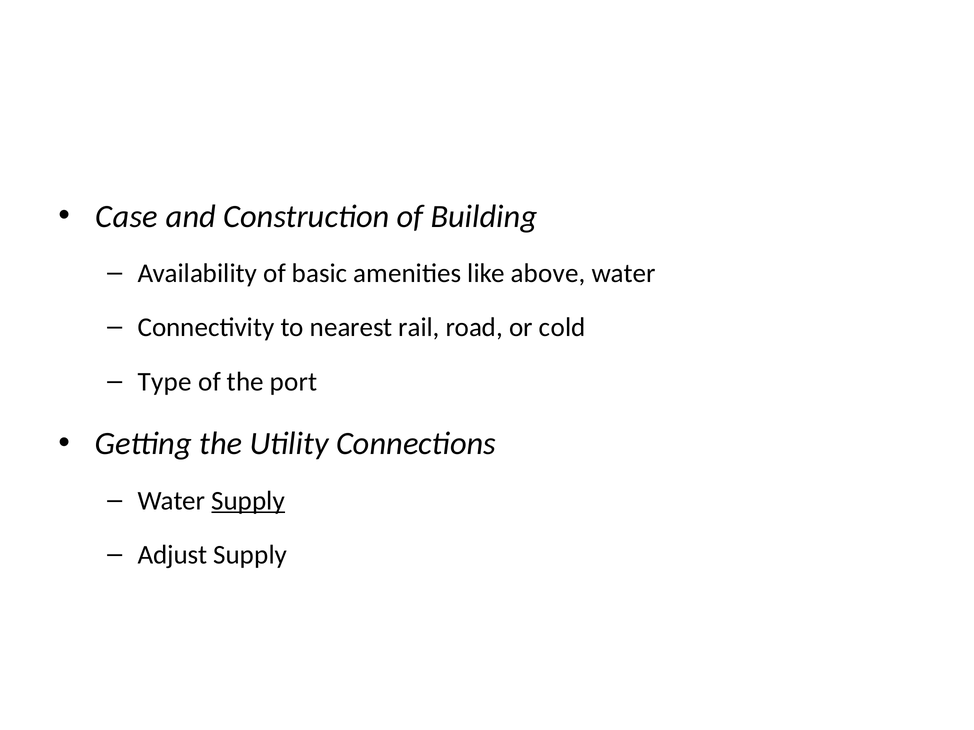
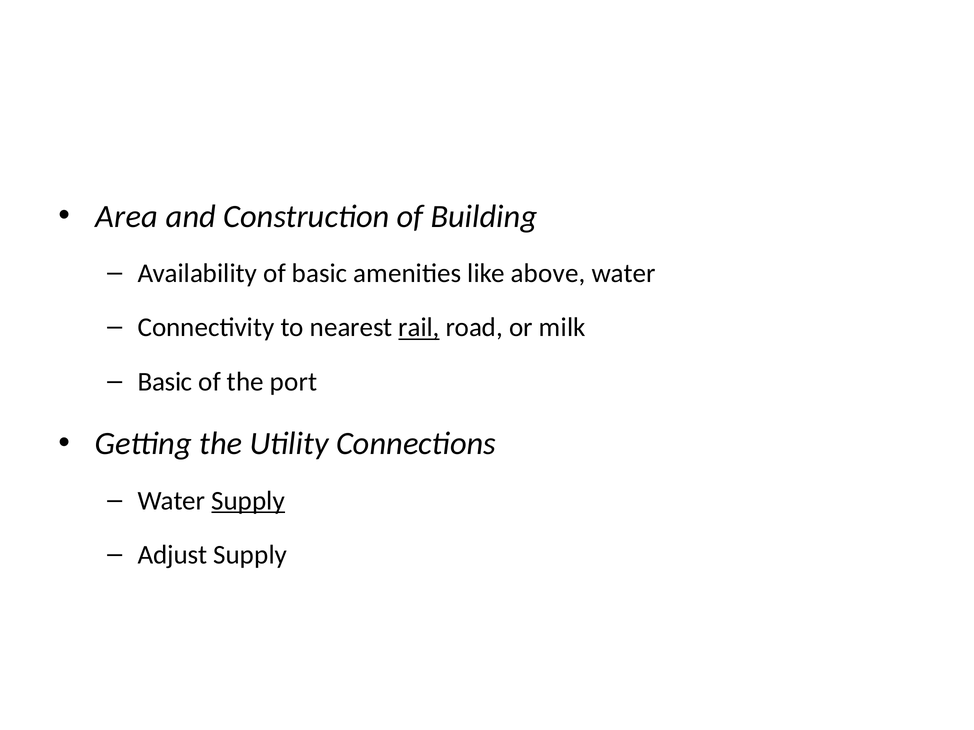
Case: Case -> Area
rail underline: none -> present
cold: cold -> milk
Type at (165, 382): Type -> Basic
